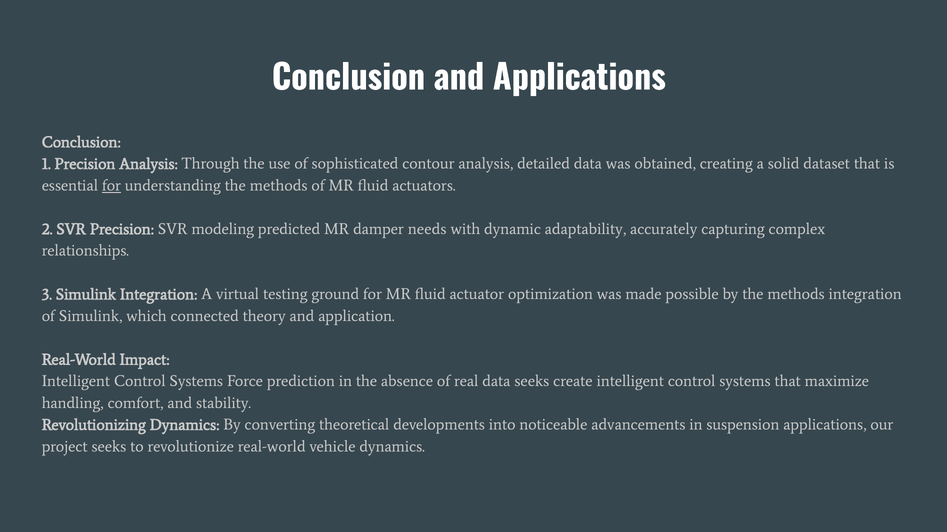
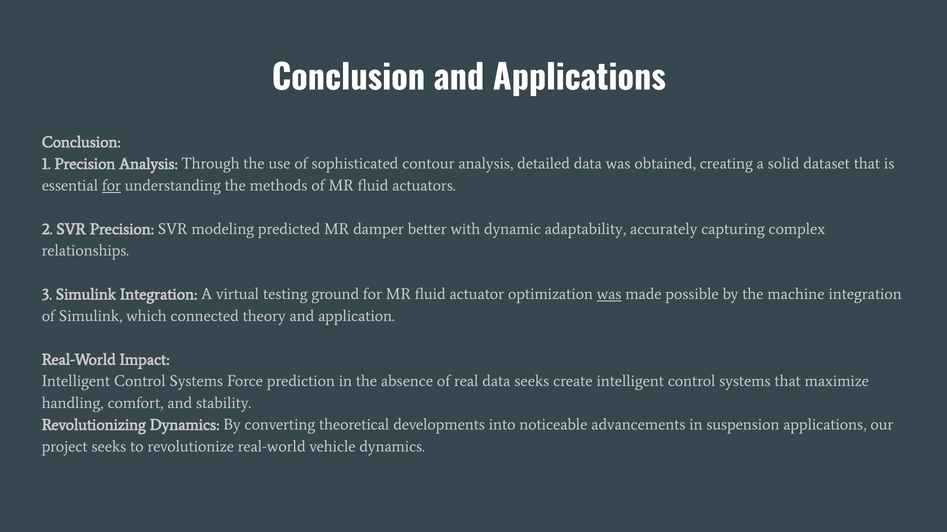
needs: needs -> better
was at (609, 295) underline: none -> present
by the methods: methods -> machine
